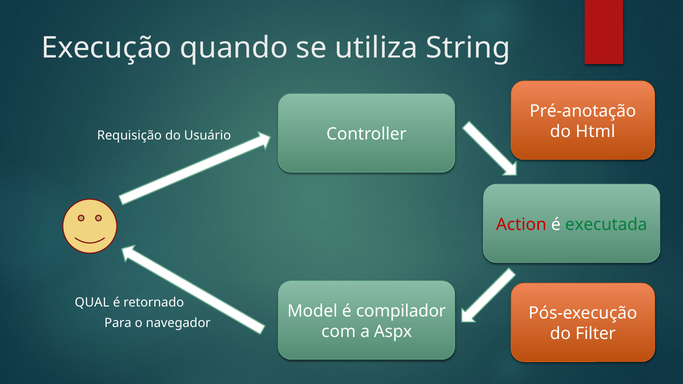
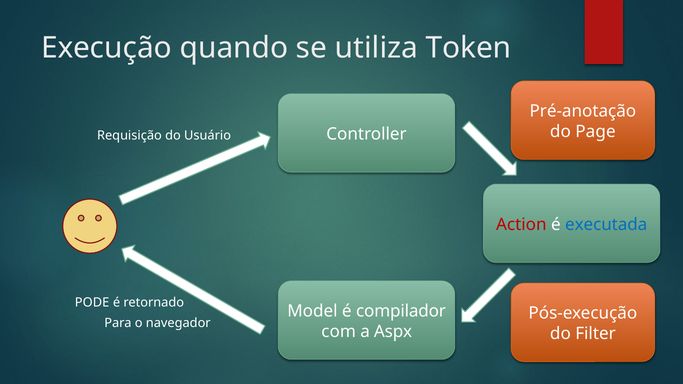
String: String -> Token
Html: Html -> Page
executada colour: green -> blue
QUAL: QUAL -> PODE
